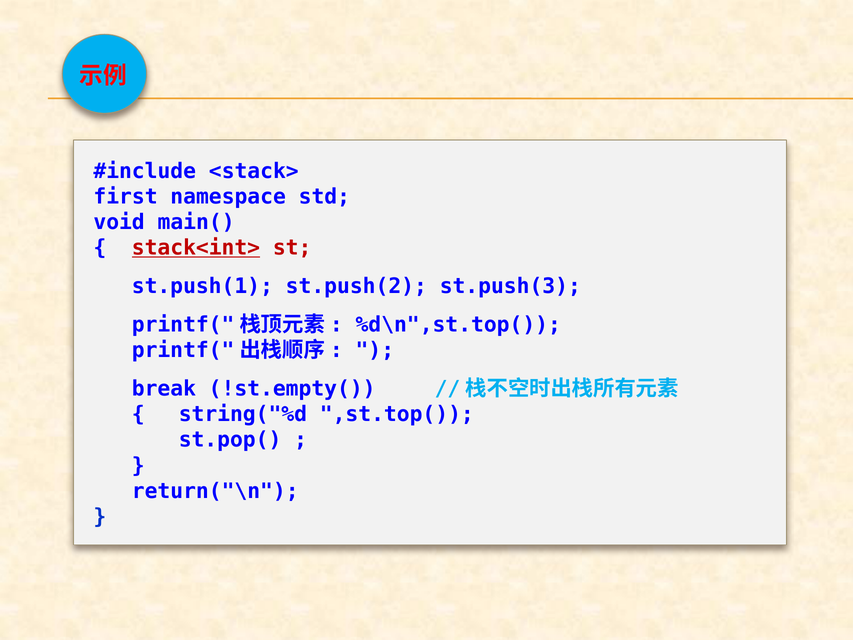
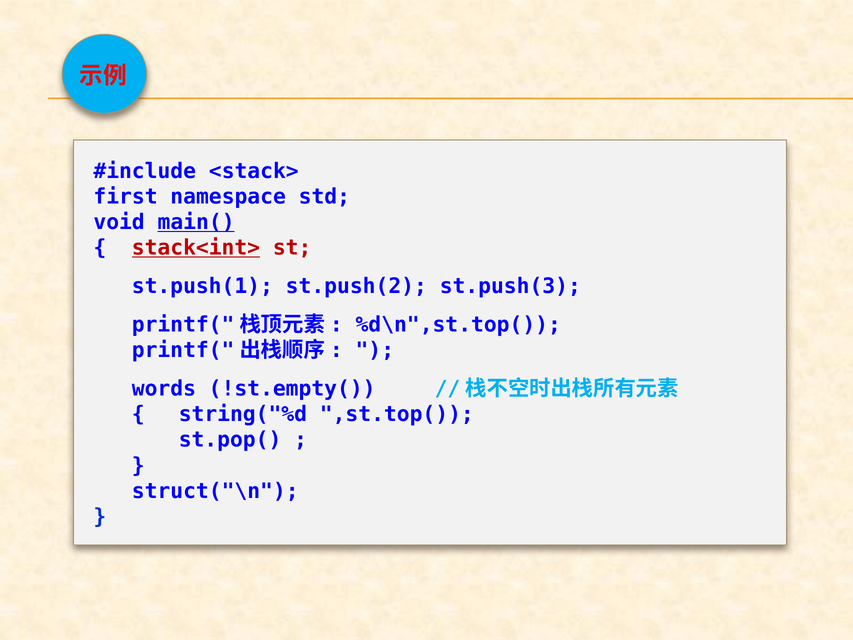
main( underline: none -> present
break: break -> words
return("\n: return("\n -> struct("\n
